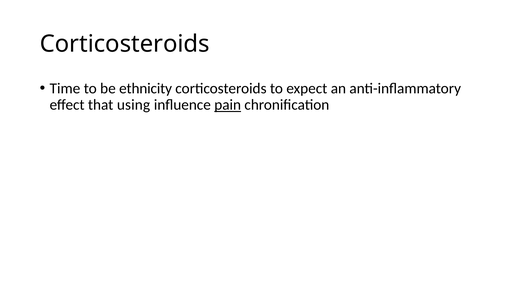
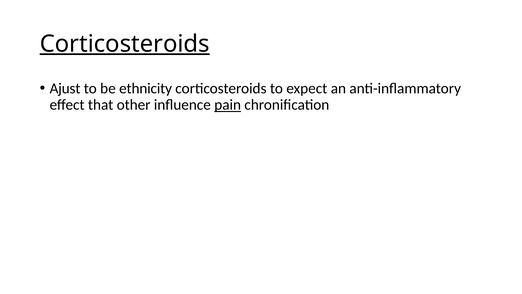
Corticosteroids at (125, 44) underline: none -> present
Time: Time -> Ajust
using: using -> other
